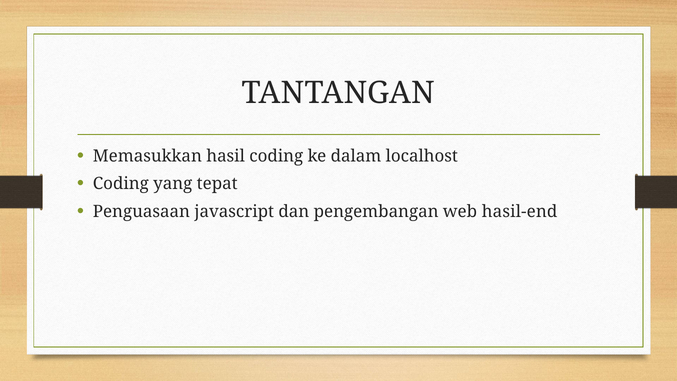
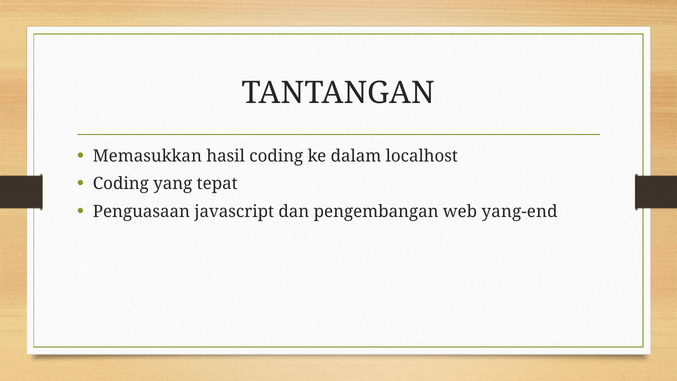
hasil-end: hasil-end -> yang-end
